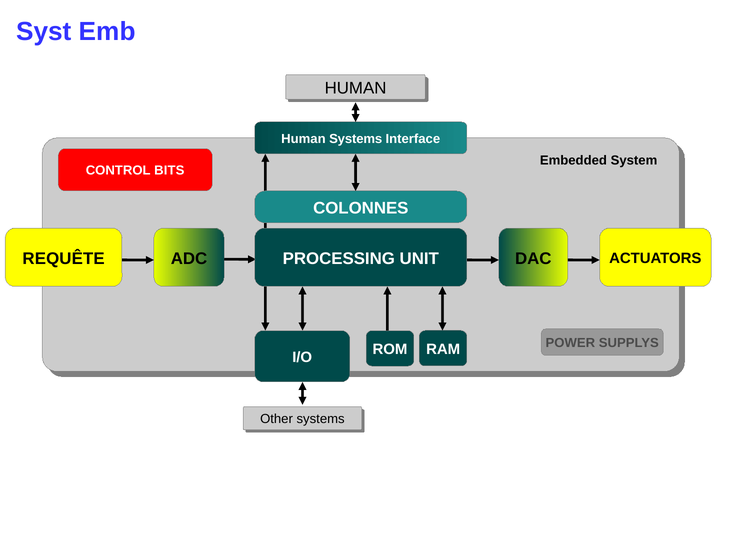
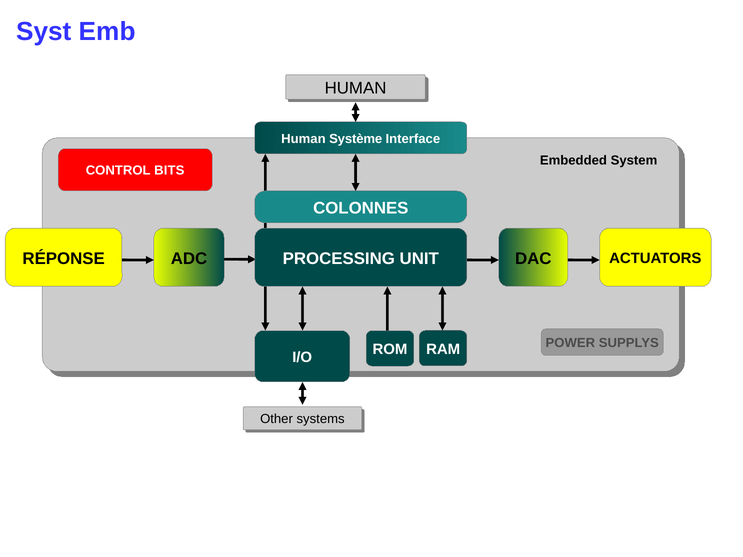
Human Systems: Systems -> Système
REQUÊTE: REQUÊTE -> RÉPONSE
